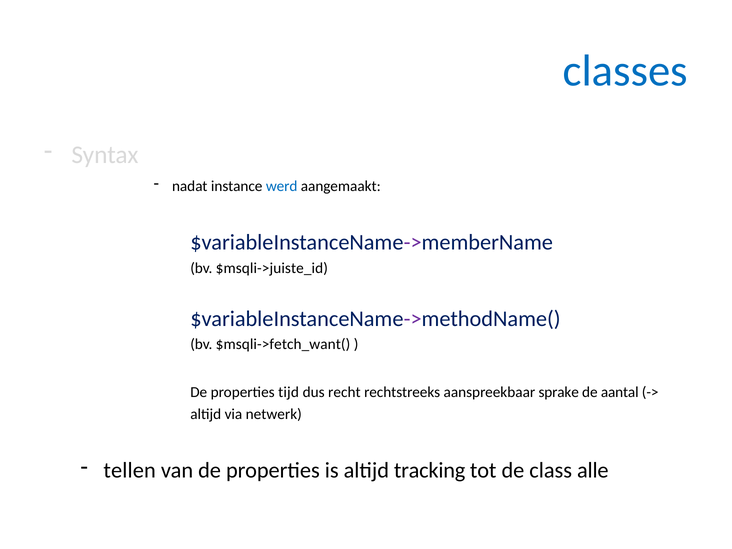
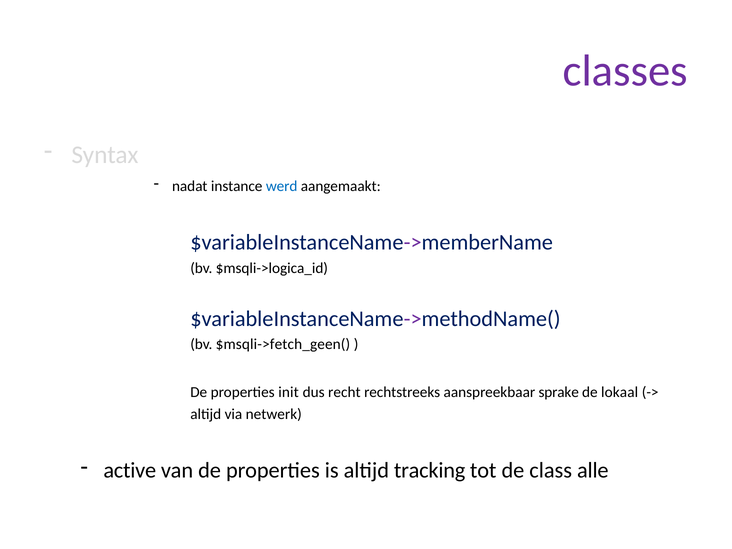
classes colour: blue -> purple
$msqli->juiste_id: $msqli->juiste_id -> $msqli->logica_id
$msqli->fetch_want(: $msqli->fetch_want( -> $msqli->fetch_geen(
tijd: tijd -> init
aantal: aantal -> lokaal
tellen: tellen -> active
